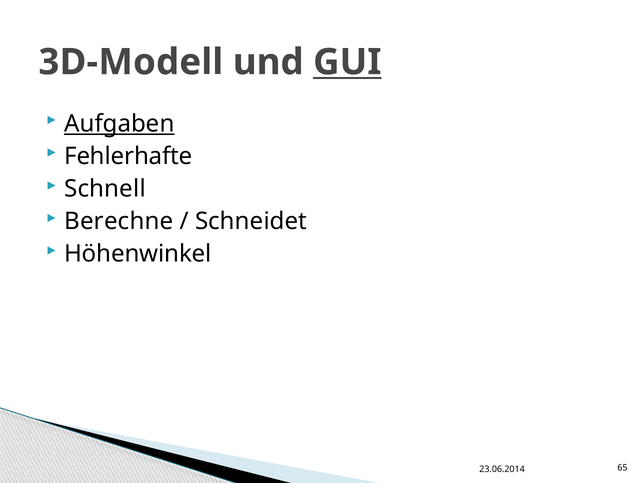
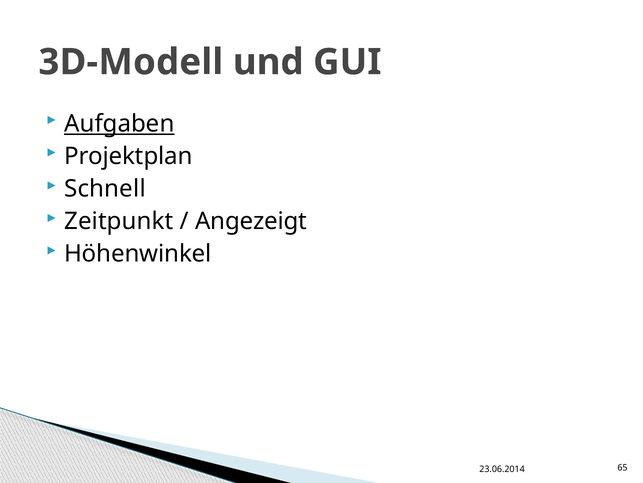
GUI underline: present -> none
Fehlerhafte: Fehlerhafte -> Projektplan
Berechne: Berechne -> Zeitpunkt
Schneidet: Schneidet -> Angezeigt
